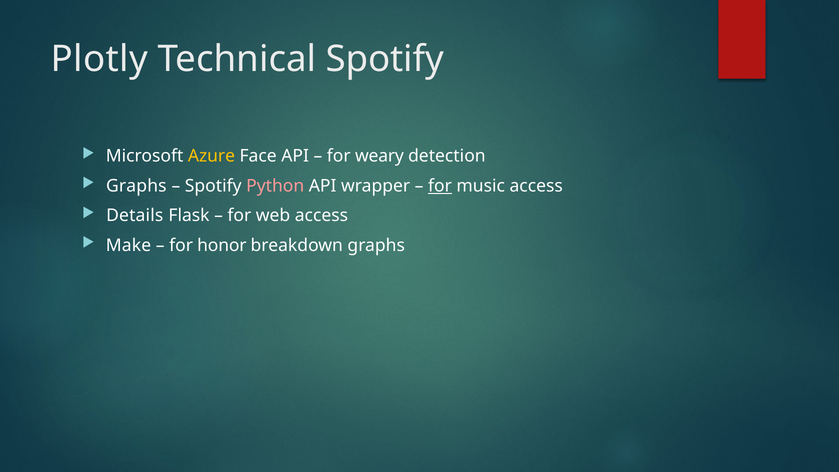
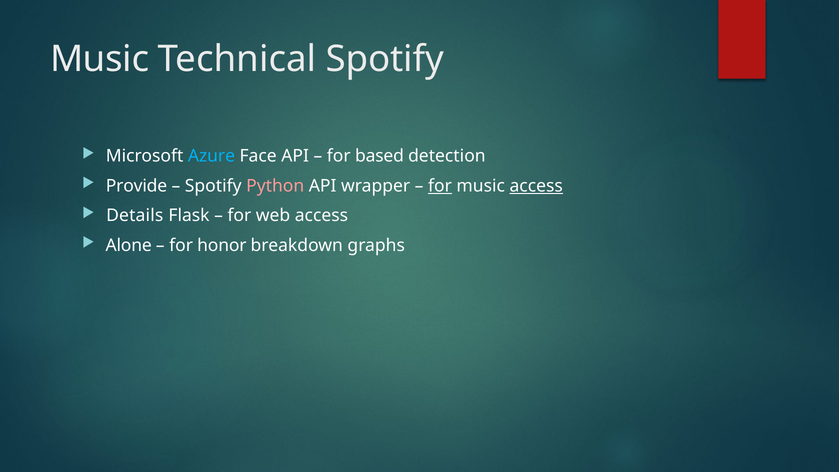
Plotly at (99, 59): Plotly -> Music
Azure colour: yellow -> light blue
weary: weary -> based
Graphs at (136, 186): Graphs -> Provide
access at (536, 186) underline: none -> present
Make: Make -> Alone
